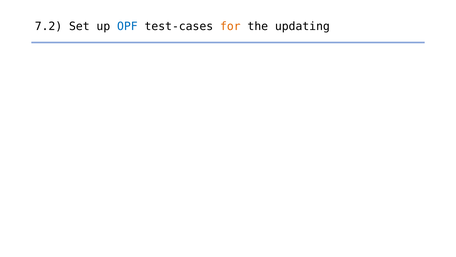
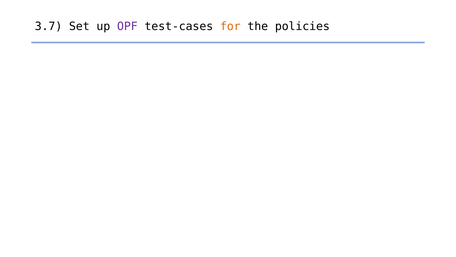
7.2: 7.2 -> 3.7
OPF colour: blue -> purple
updating: updating -> policies
